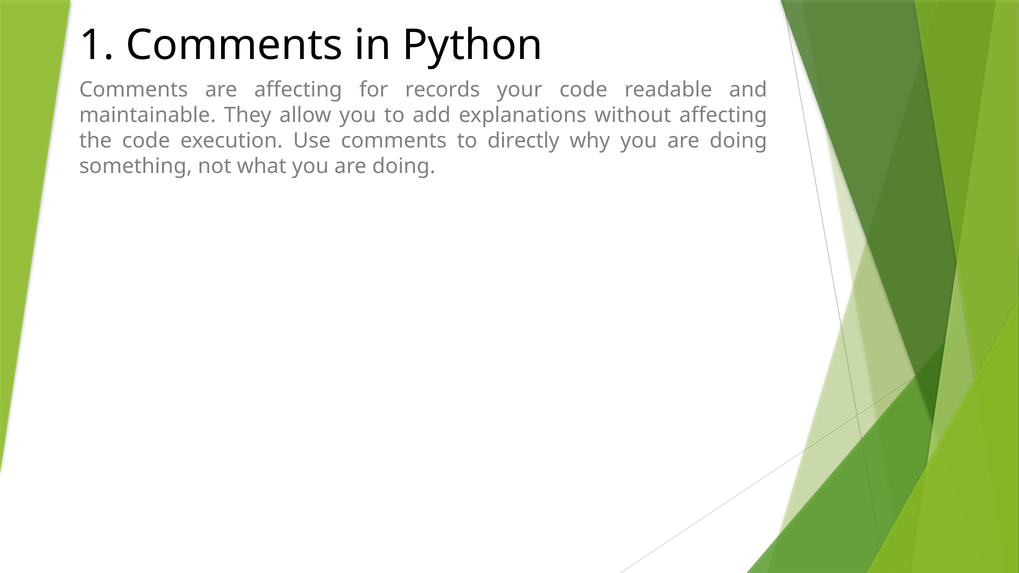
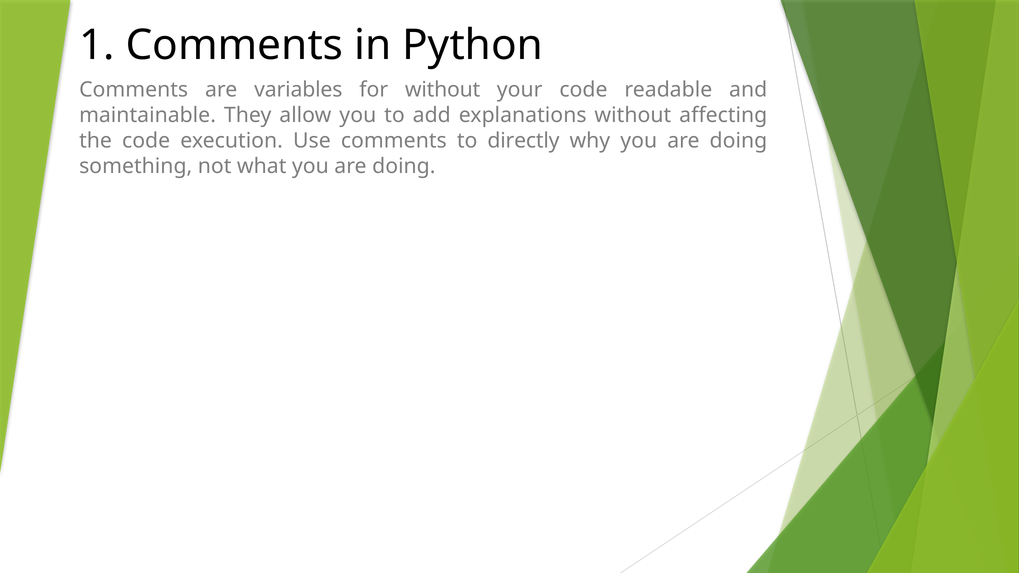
are affecting: affecting -> variables
for records: records -> without
